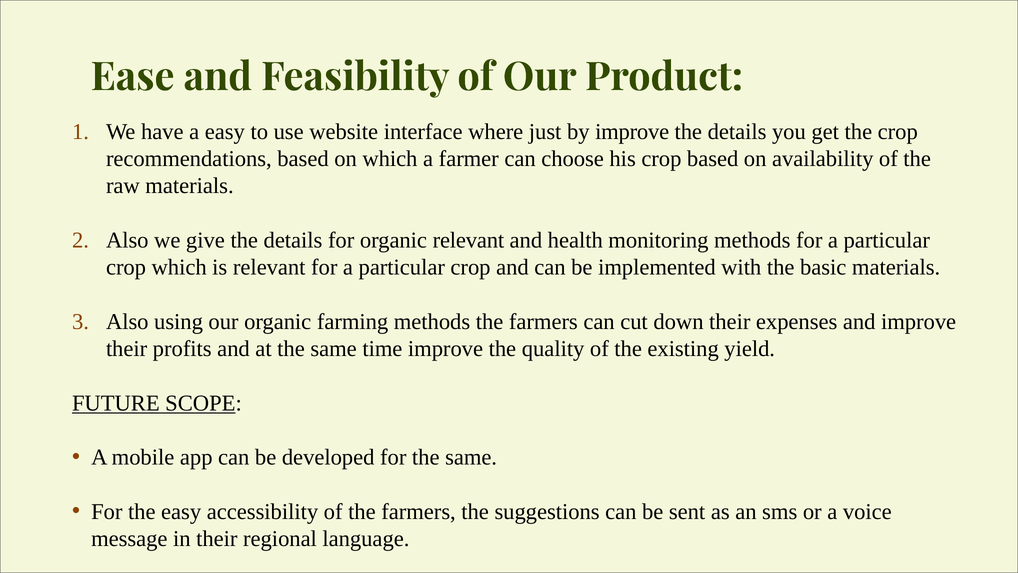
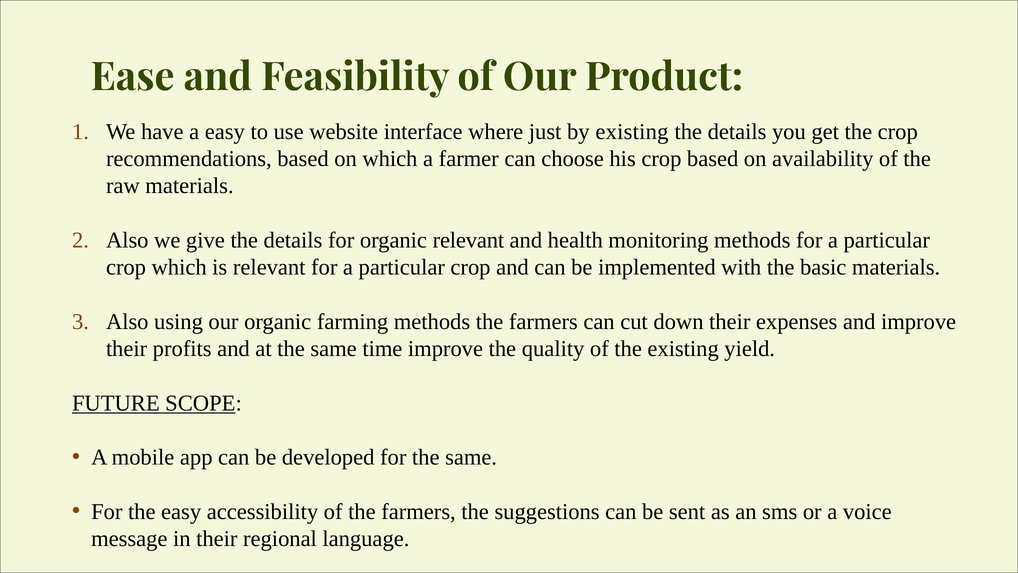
by improve: improve -> existing
